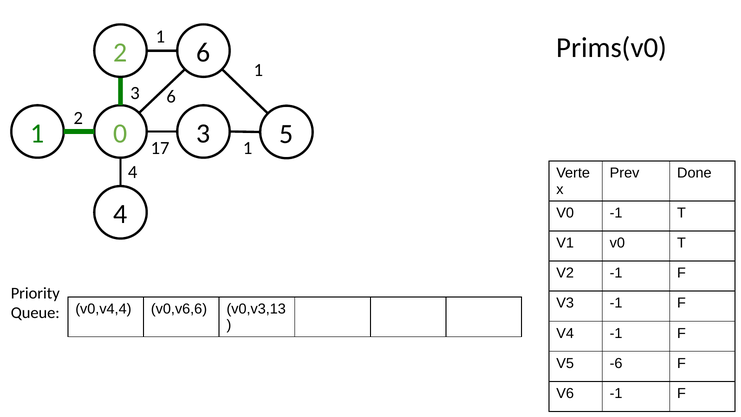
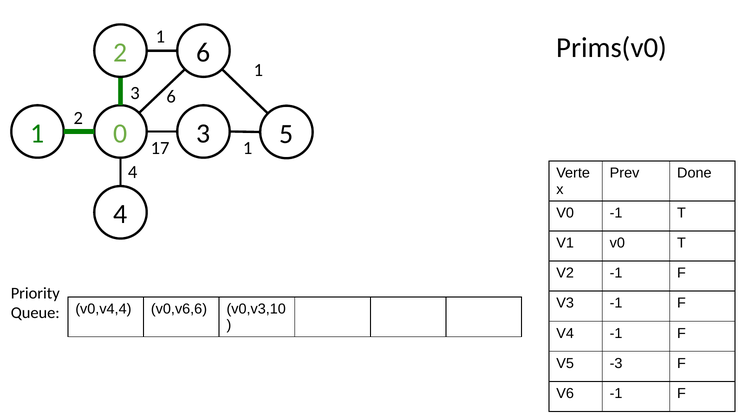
v0,v3,13: v0,v3,13 -> v0,v3,10
-6: -6 -> -3
